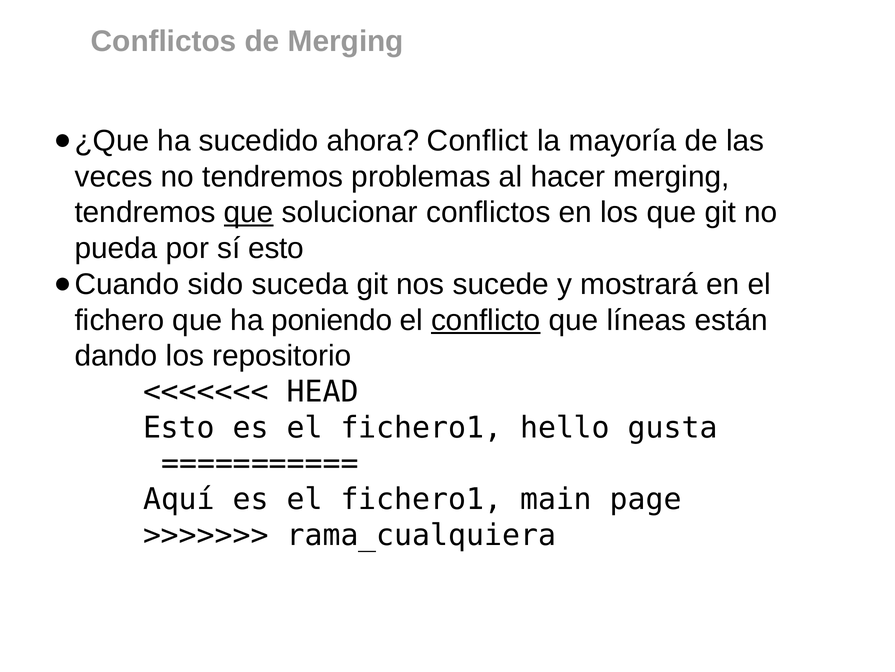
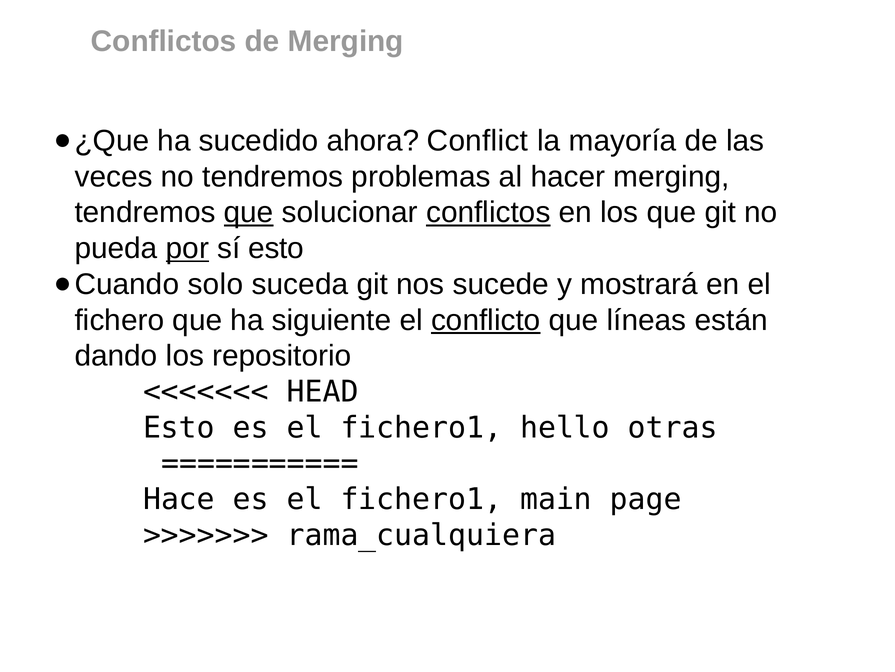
conflictos at (488, 212) underline: none -> present
por underline: none -> present
sido: sido -> solo
poniendo: poniendo -> siguiente
gusta: gusta -> otras
Aquí: Aquí -> Hace
